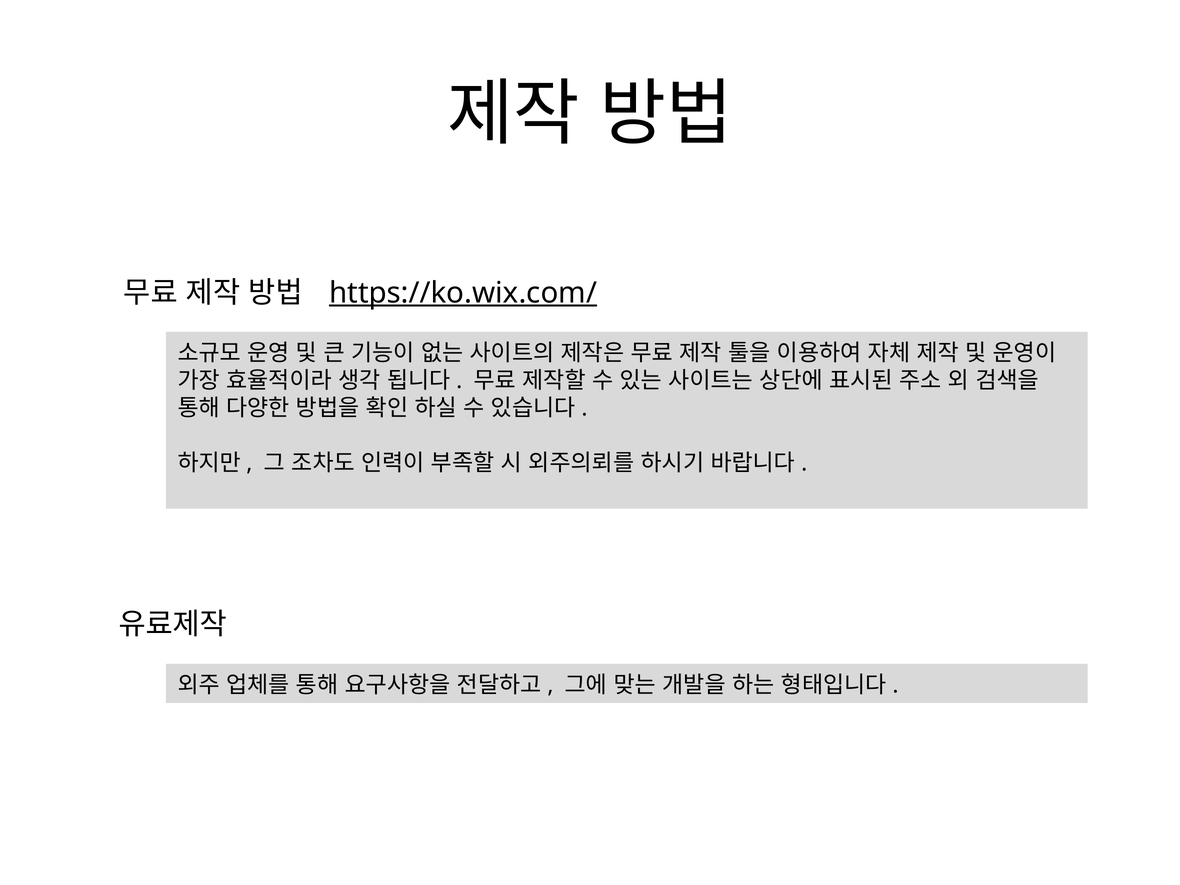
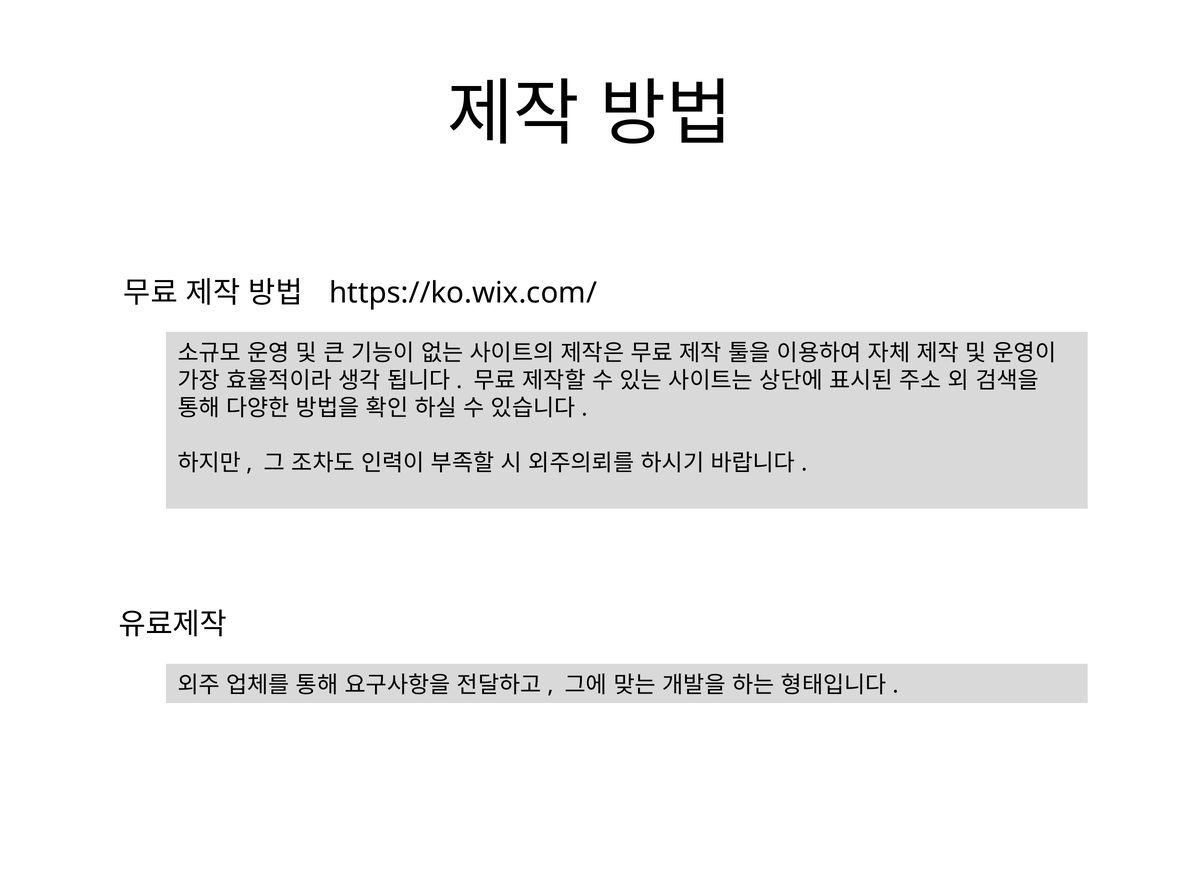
https://ko.wix.com/ underline: present -> none
